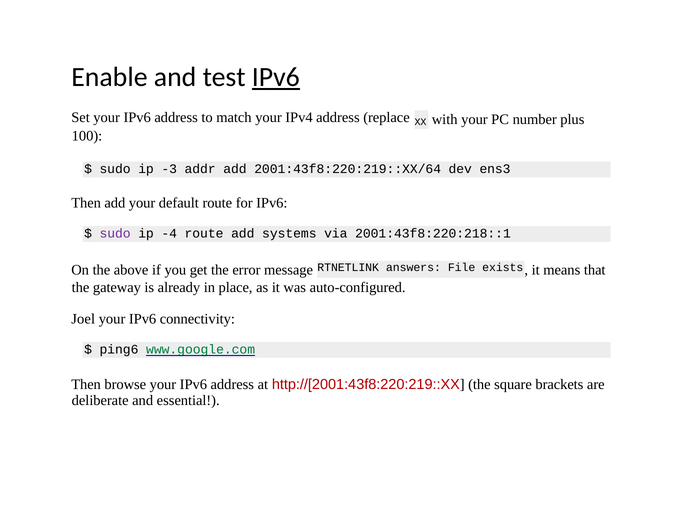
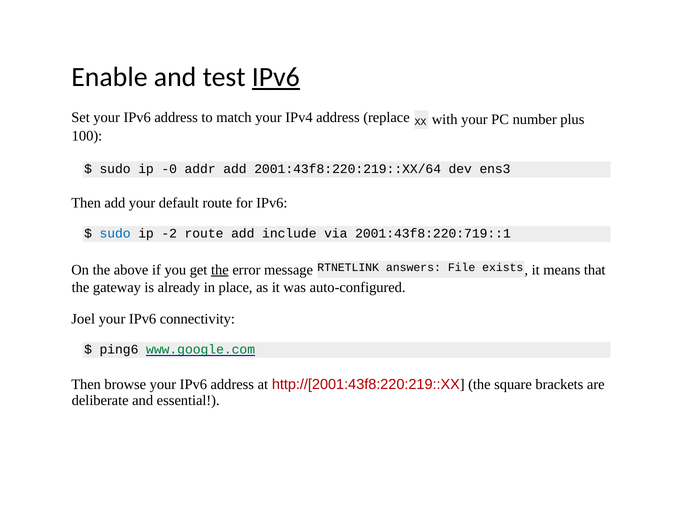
-3: -3 -> -0
sudo at (115, 234) colour: purple -> blue
-4: -4 -> -2
systems: systems -> include
2001:43f8:220:218::1: 2001:43f8:220:218::1 -> 2001:43f8:220:719::1
the at (220, 270) underline: none -> present
